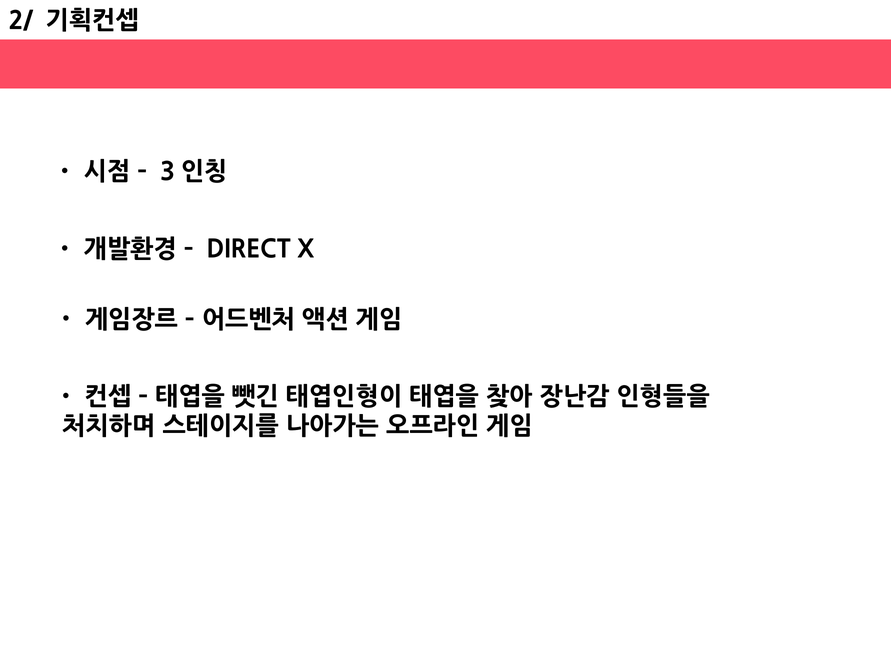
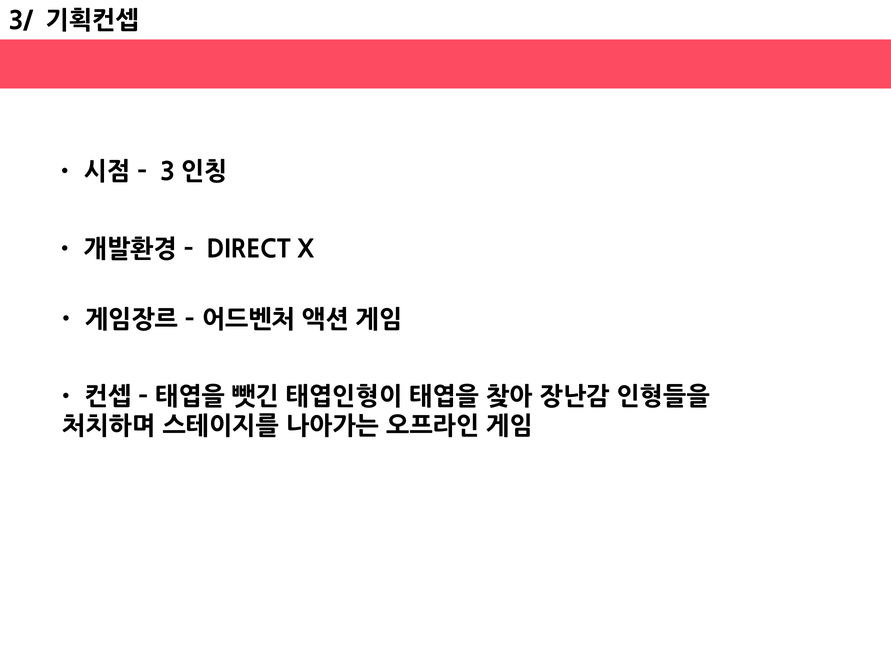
2/: 2/ -> 3/
